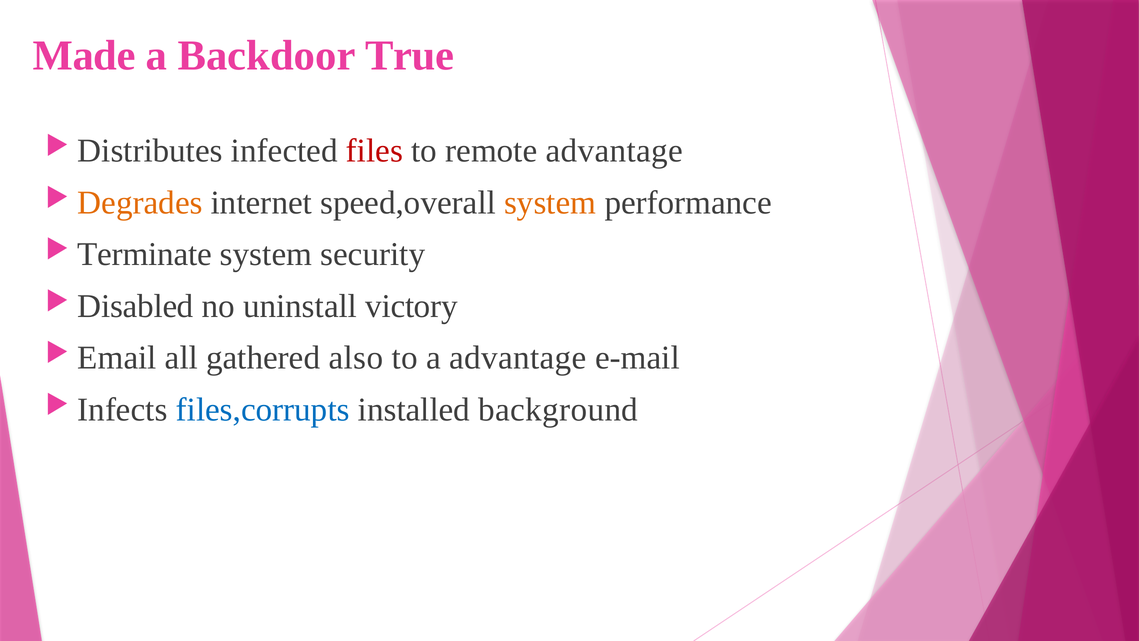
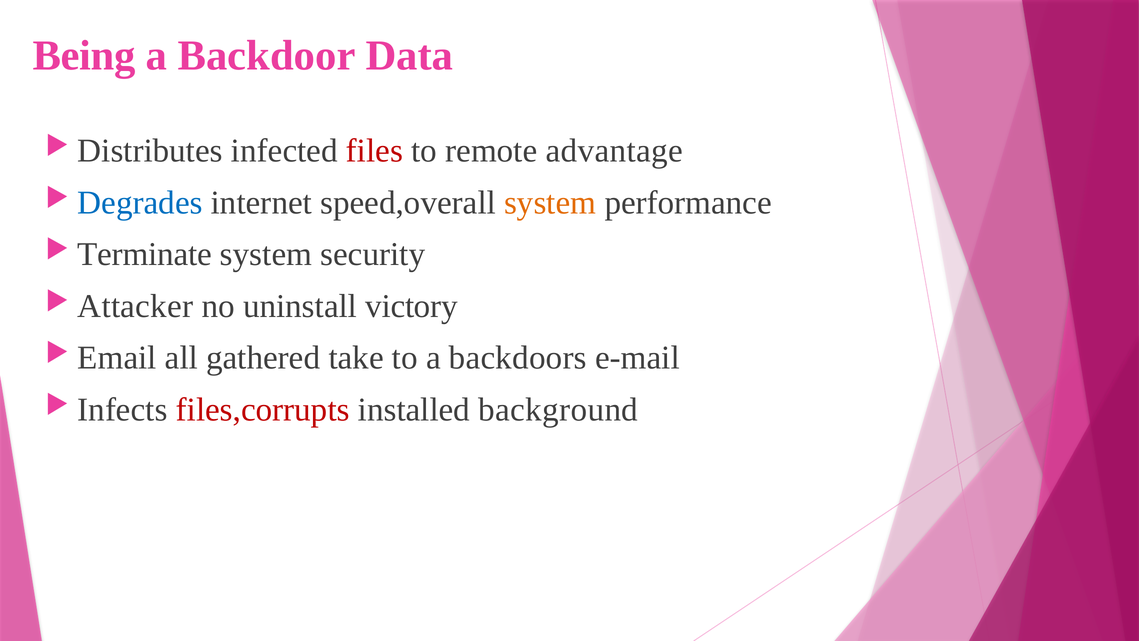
Made: Made -> Being
True: True -> Data
Degrades colour: orange -> blue
Disabled: Disabled -> Attacker
also: also -> take
a advantage: advantage -> backdoors
files,corrupts colour: blue -> red
